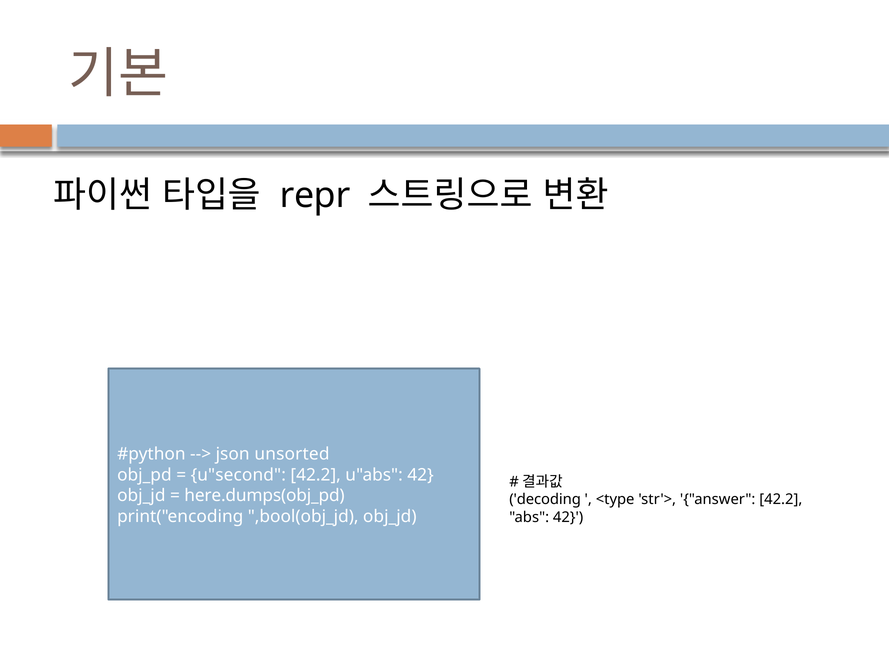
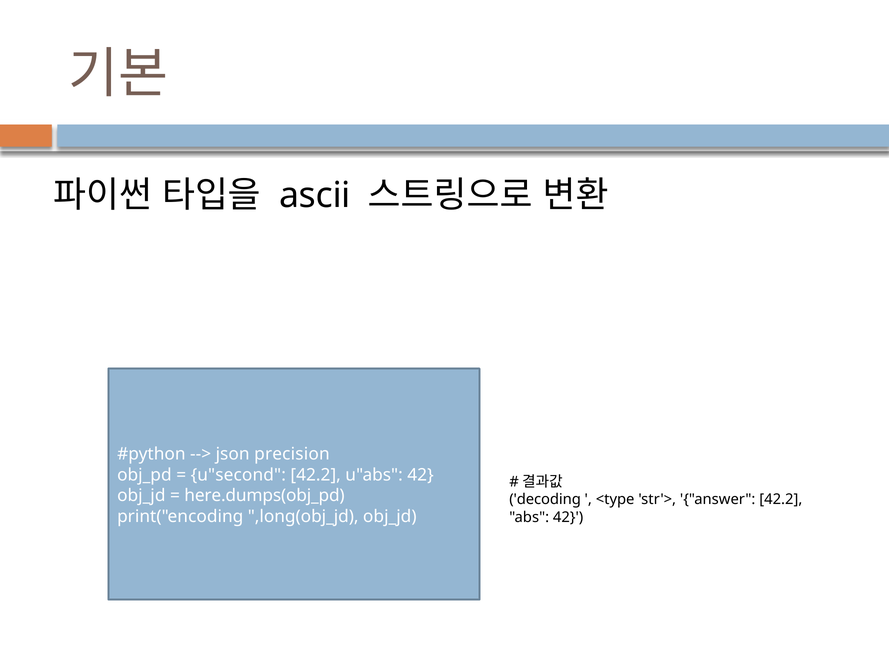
repr: repr -> ascii
unsorted: unsorted -> precision
,bool(obj_jd: ,bool(obj_jd -> ,long(obj_jd
